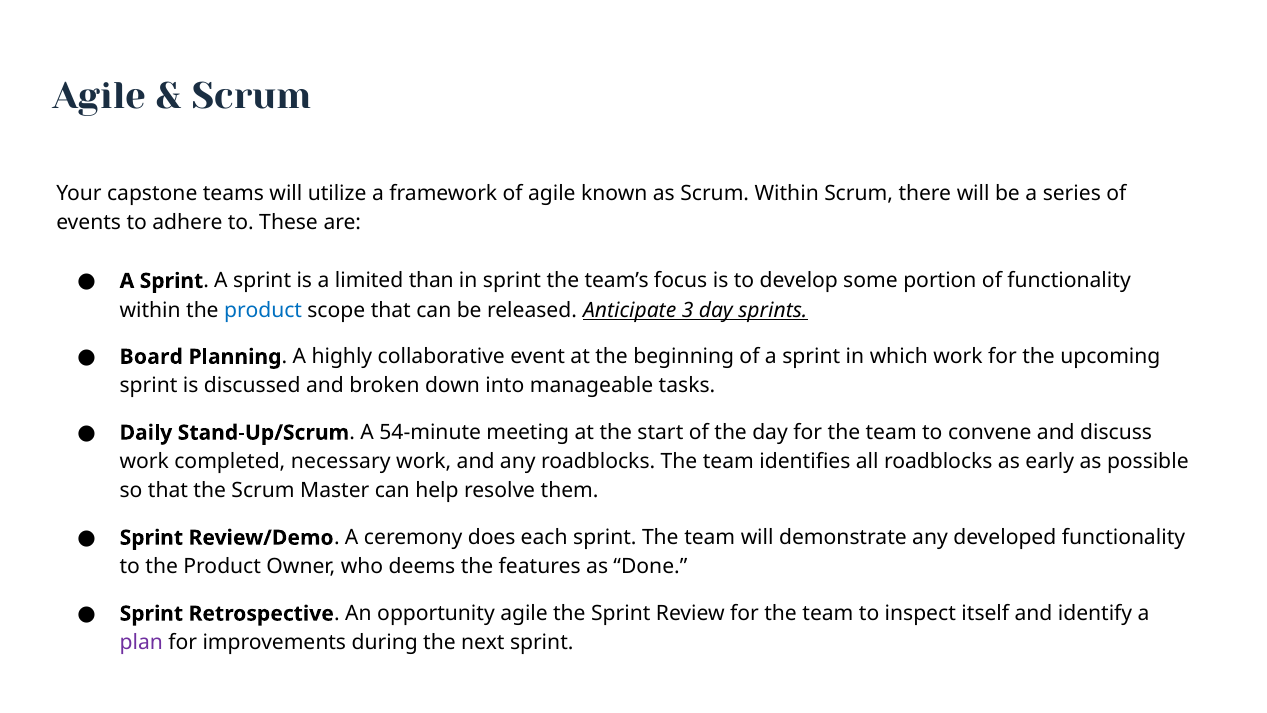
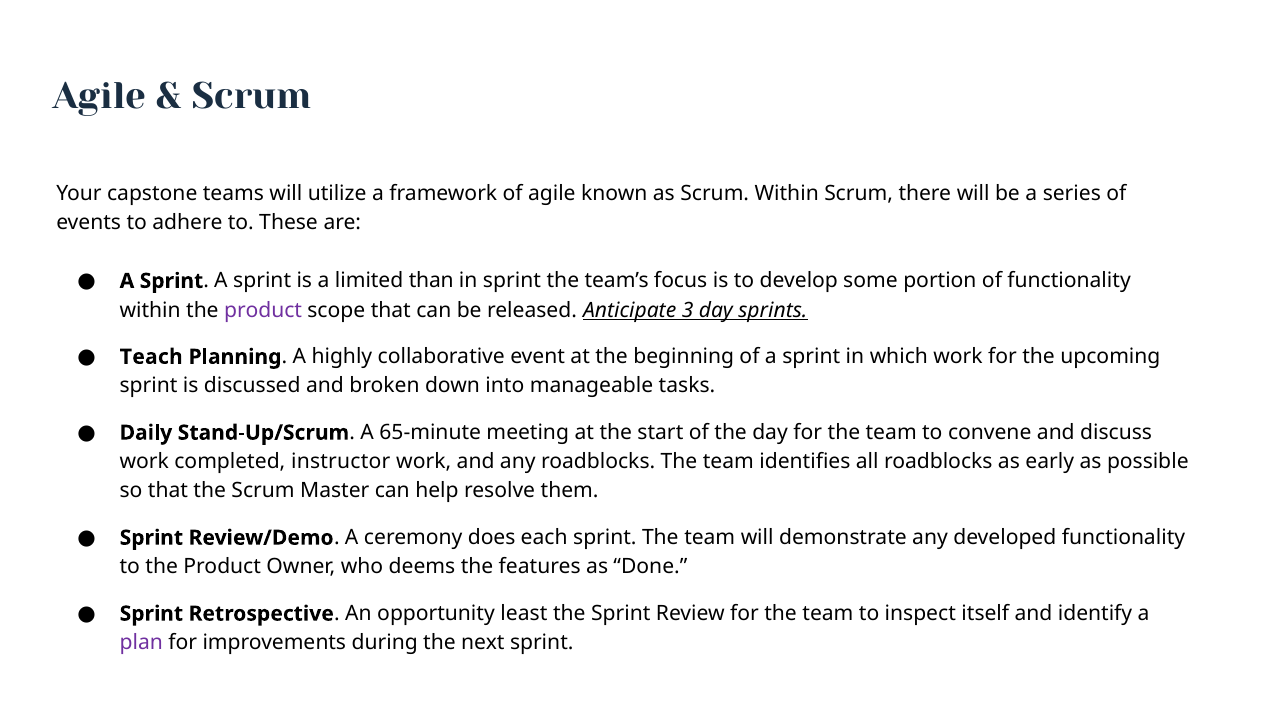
product at (263, 310) colour: blue -> purple
Board: Board -> Teach
54-minute: 54-minute -> 65-minute
necessary: necessary -> instructor
opportunity agile: agile -> least
